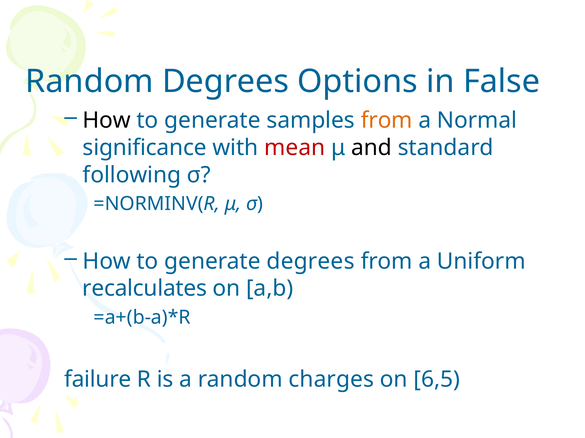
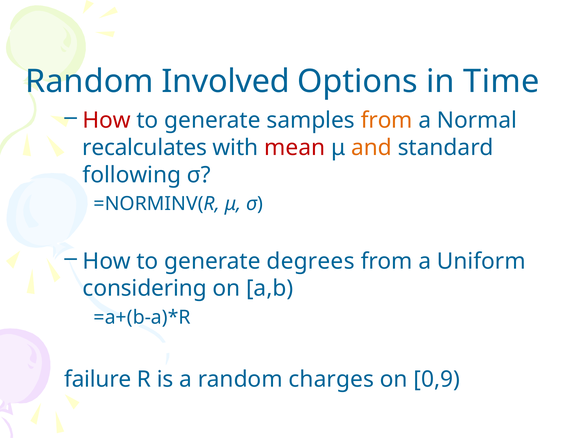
Random Degrees: Degrees -> Involved
False: False -> Time
How at (107, 121) colour: black -> red
significance: significance -> recalculates
and colour: black -> orange
recalculates: recalculates -> considering
6,5: 6,5 -> 0,9
